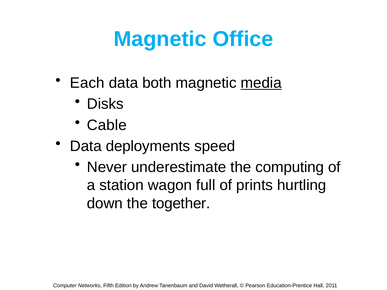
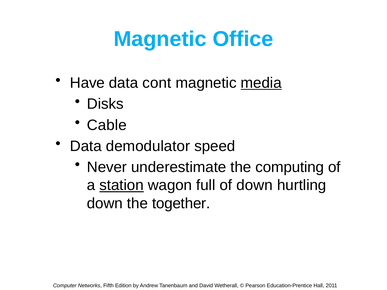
Each: Each -> Have
both: both -> cont
deployments: deployments -> demodulator
station underline: none -> present
of prints: prints -> down
